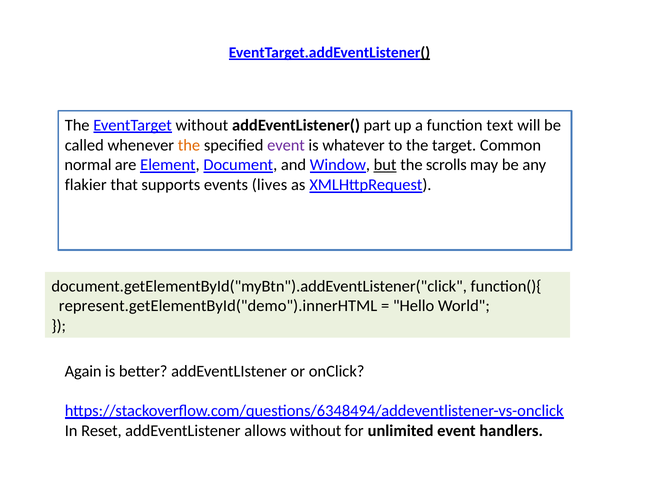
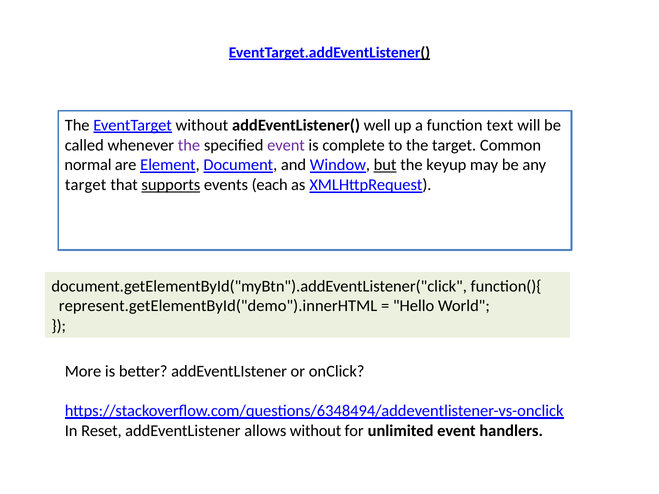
part: part -> well
the at (189, 145) colour: orange -> purple
whatever: whatever -> complete
scrolls: scrolls -> keyup
flakier at (86, 185): flakier -> target
supports underline: none -> present
lives: lives -> each
Again: Again -> More
